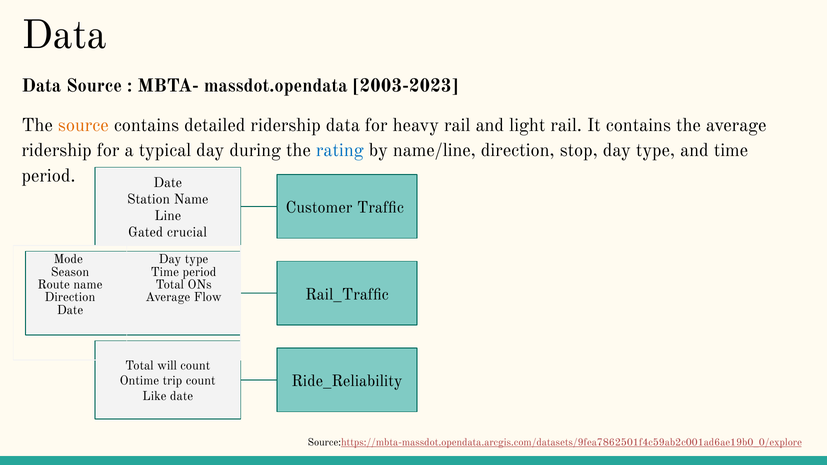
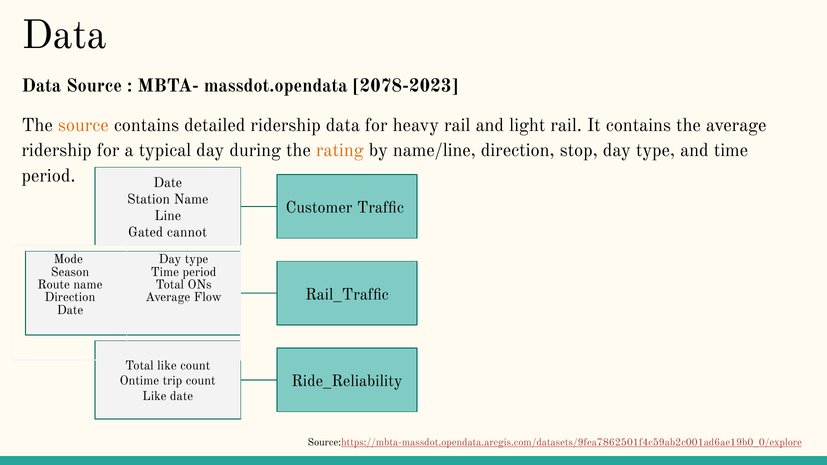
2003-2023: 2003-2023 -> 2078-2023
rating colour: blue -> orange
crucial: crucial -> cannot
Total will: will -> like
